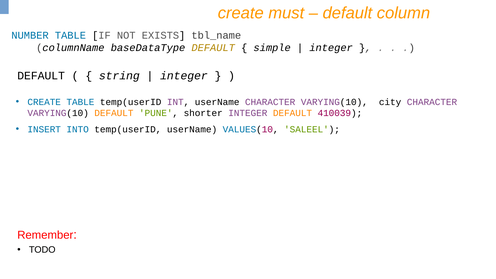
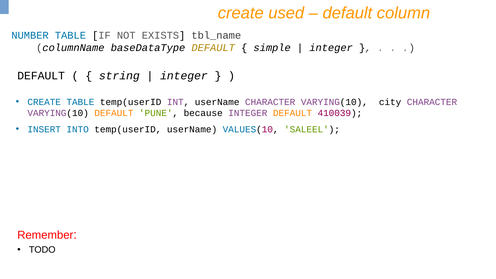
must: must -> used
shorter: shorter -> because
